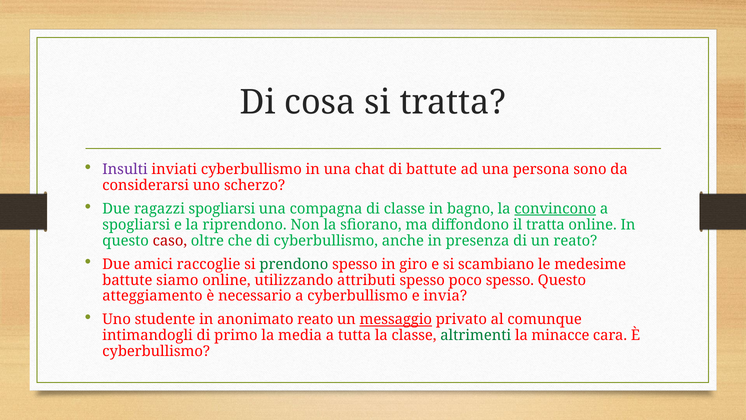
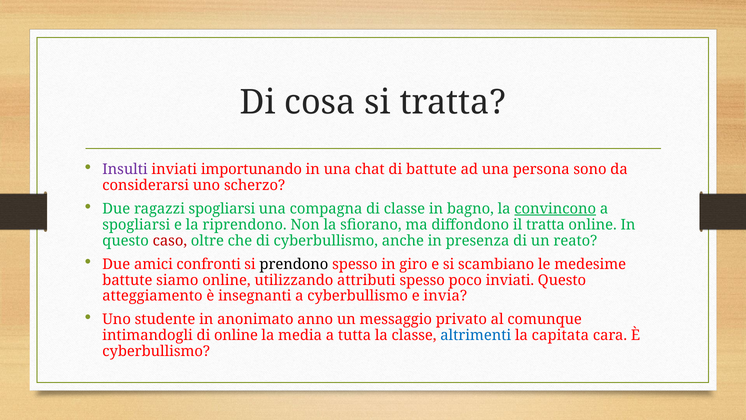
inviati cyberbullismo: cyberbullismo -> importunando
raccoglie: raccoglie -> confronti
prendono colour: green -> black
poco spesso: spesso -> inviati
necessario: necessario -> insegnanti
anonimato reato: reato -> anno
messaggio underline: present -> none
di primo: primo -> online
altrimenti colour: green -> blue
minacce: minacce -> capitata
